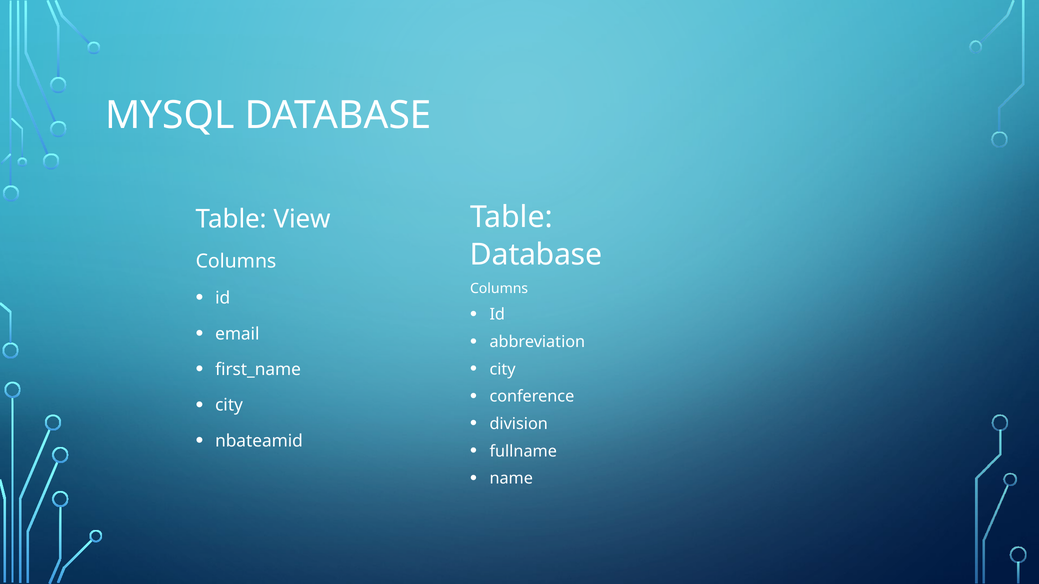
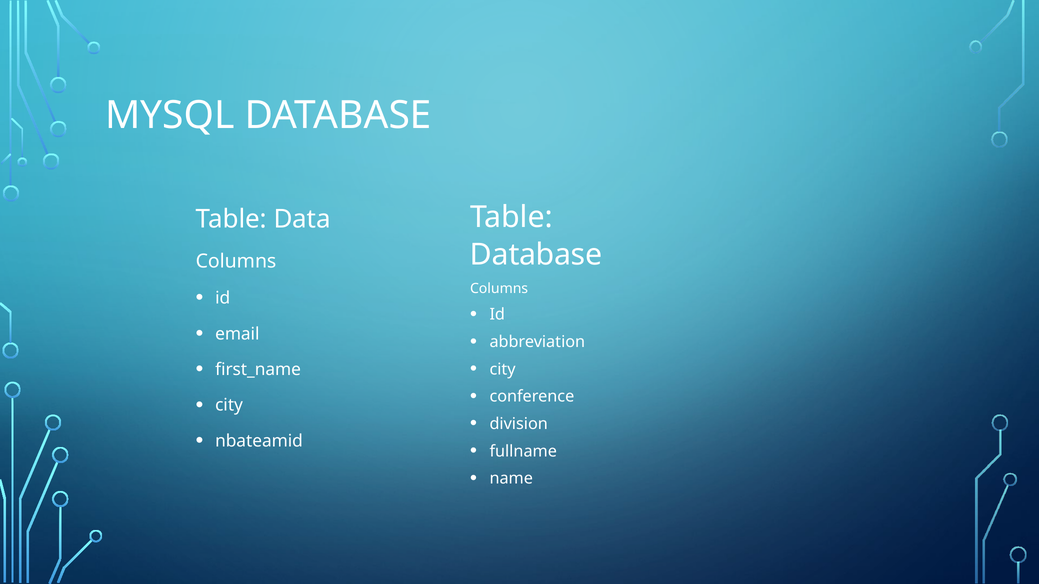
View: View -> Data
